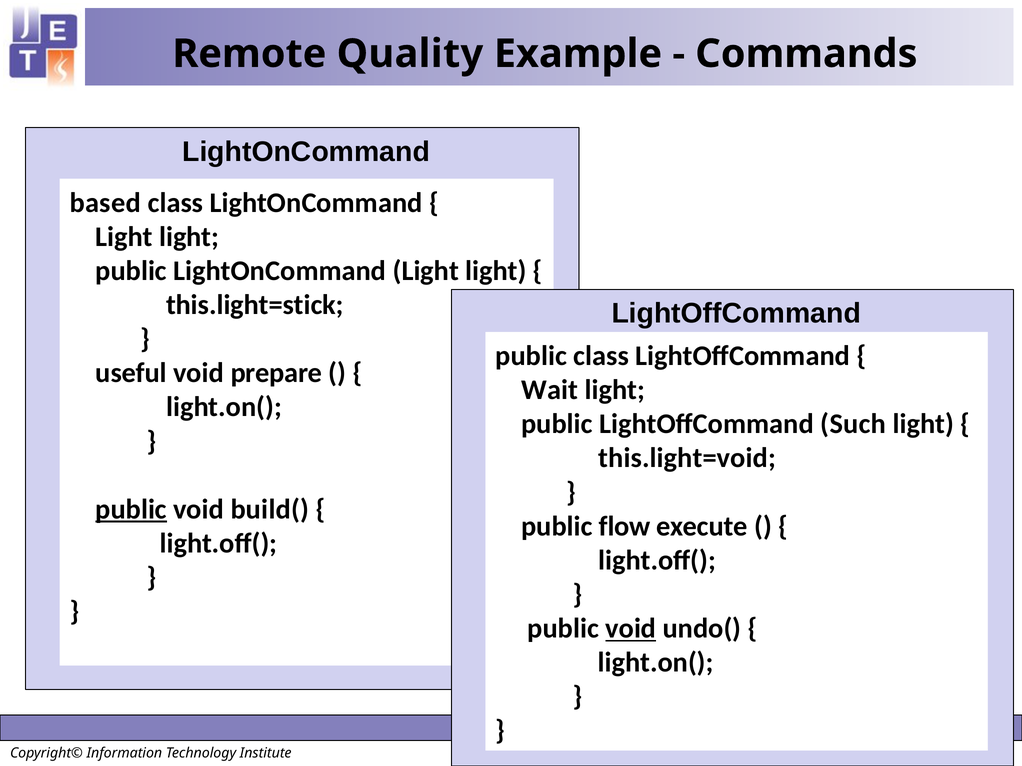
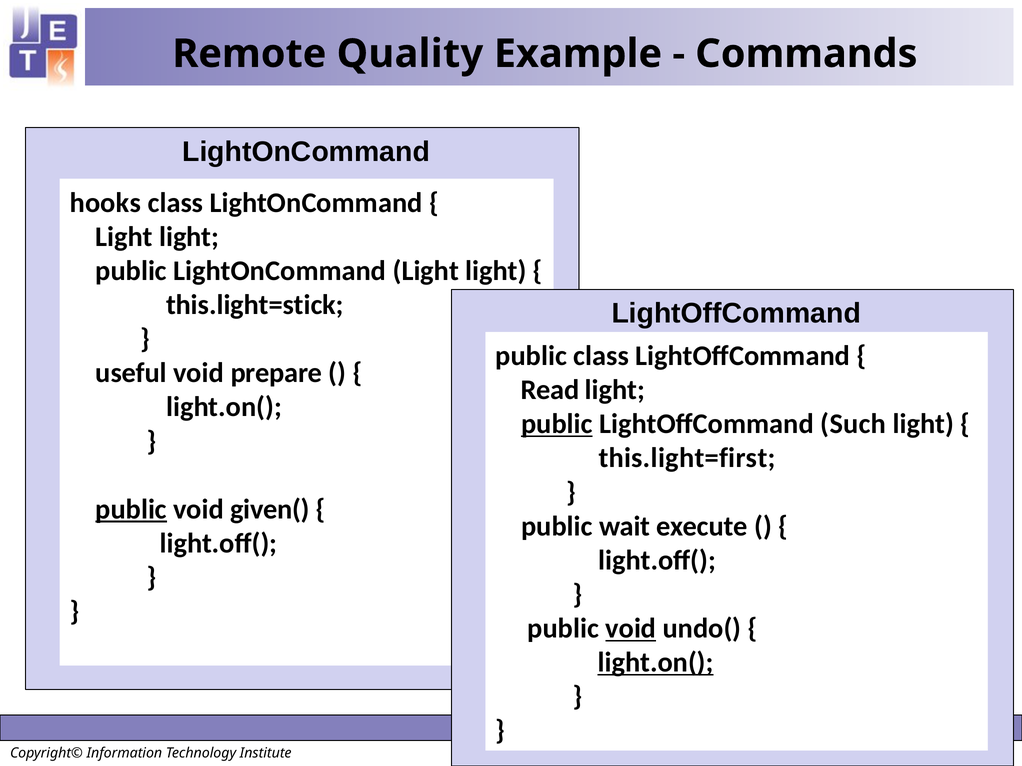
based: based -> hooks
Wait: Wait -> Read
public at (557, 424) underline: none -> present
this.light=void: this.light=void -> this.light=first
build(: build( -> given(
flow: flow -> wait
light.on( at (656, 663) underline: none -> present
